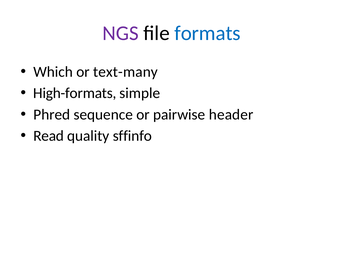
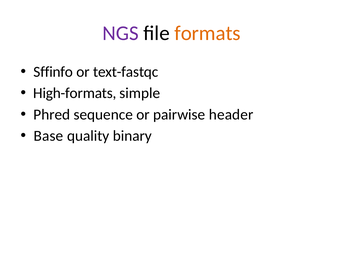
formats colour: blue -> orange
Which: Which -> Sffinfo
text-many: text-many -> text-fastqc
Read: Read -> Base
sffinfo: sffinfo -> binary
